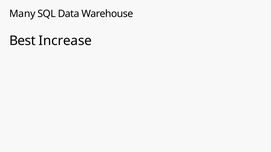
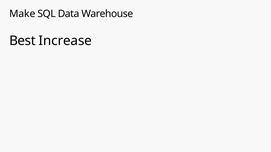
Many: Many -> Make
